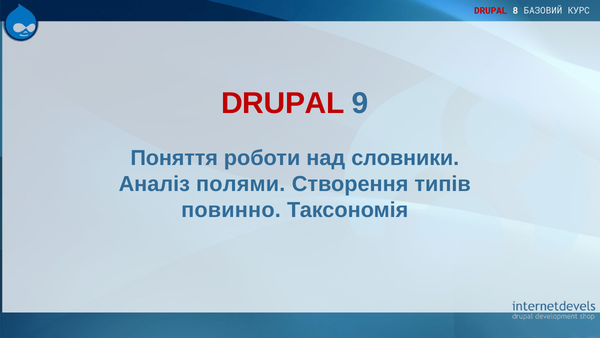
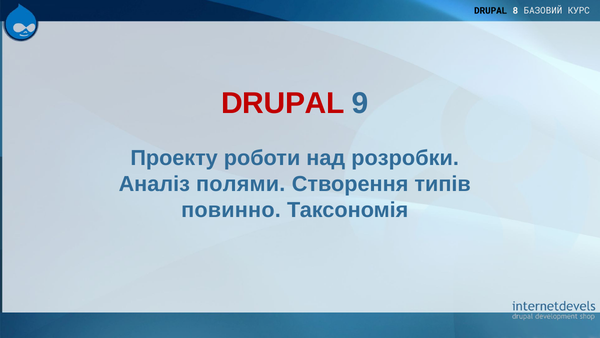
DRUPAL at (491, 11) colour: red -> black
Поняття: Поняття -> Проекту
словники: словники -> розробки
